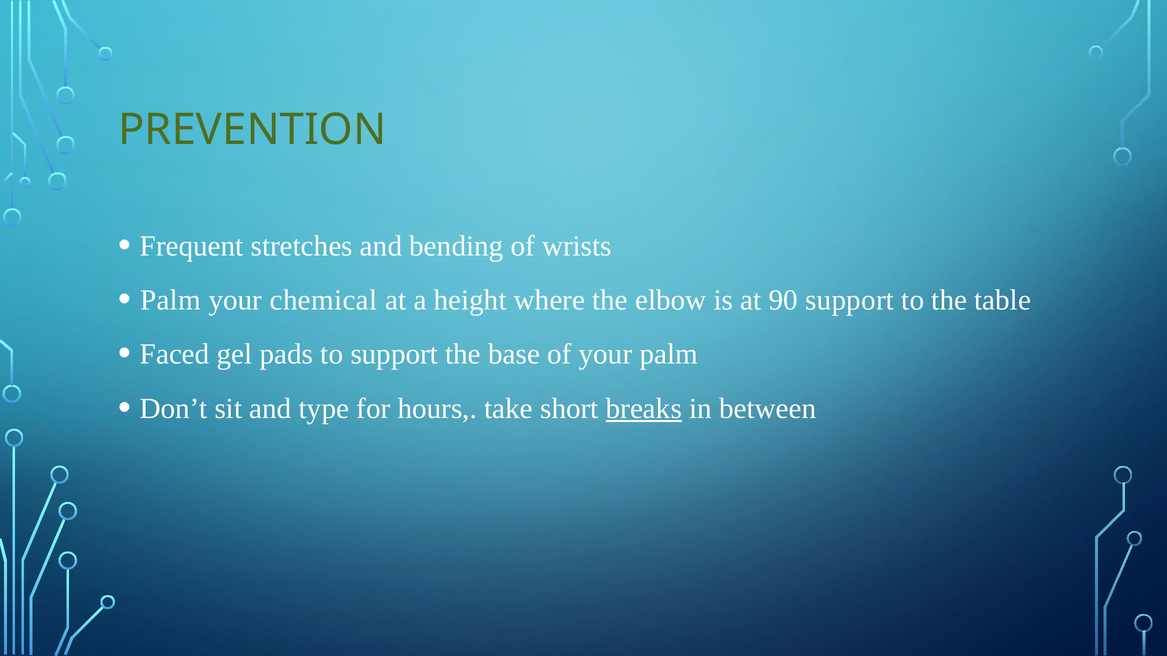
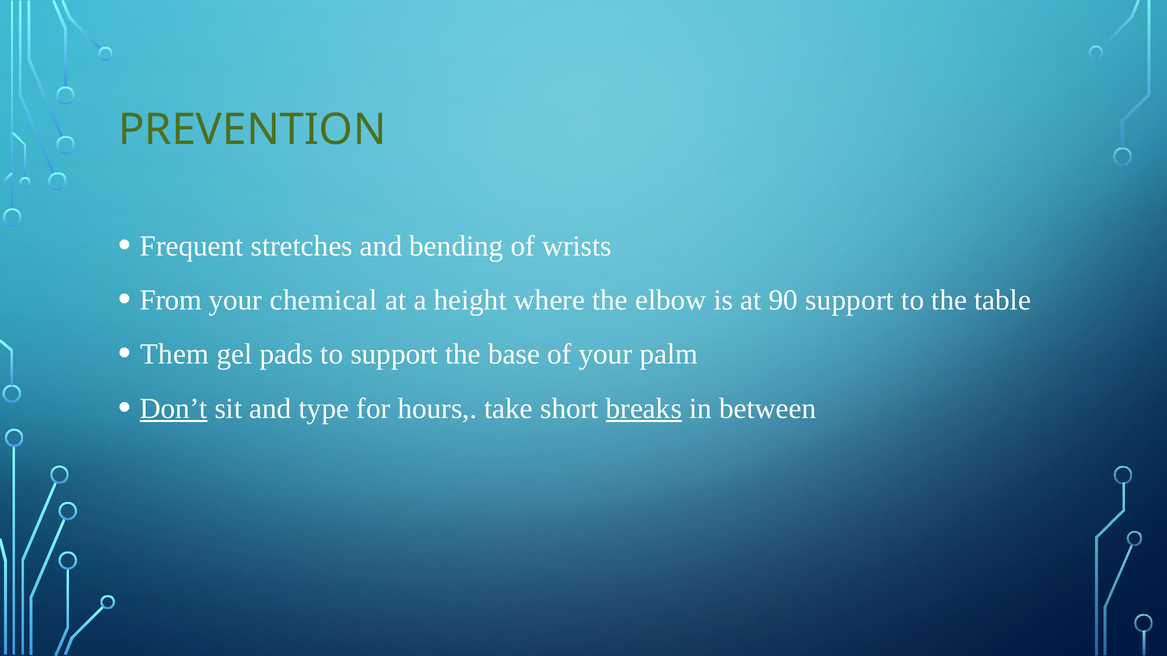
Palm at (170, 300): Palm -> From
Faced: Faced -> Them
Don’t underline: none -> present
